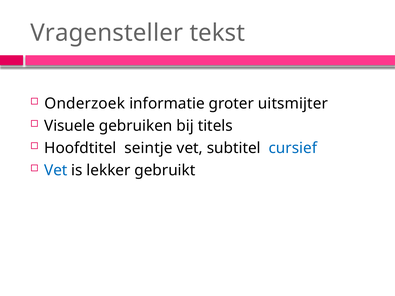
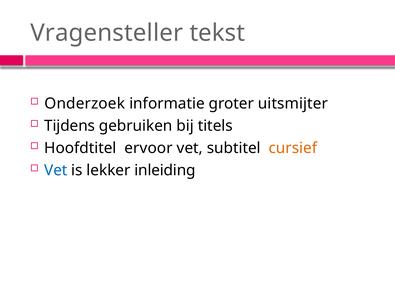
Visuele: Visuele -> Tijdens
seintje: seintje -> ervoor
cursief colour: blue -> orange
gebruikt: gebruikt -> inleiding
